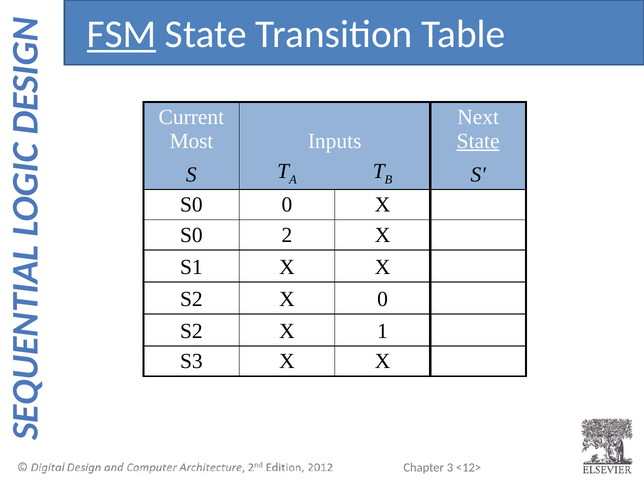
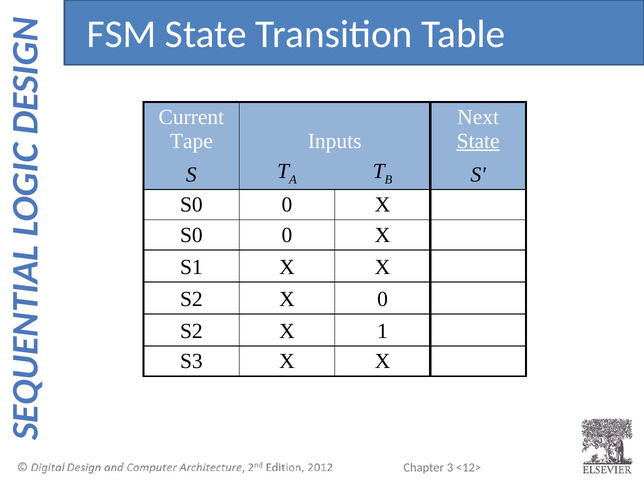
FSM underline: present -> none
Most: Most -> Tape
2 at (287, 235): 2 -> 0
